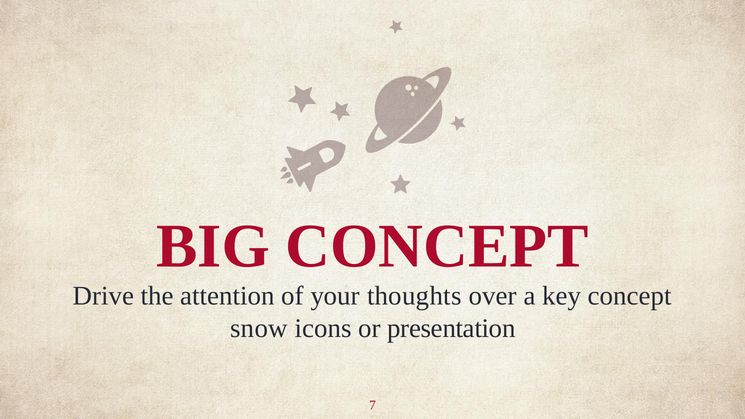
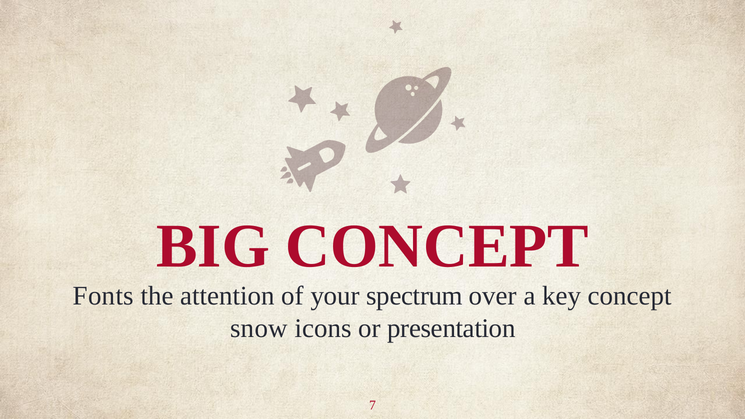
Drive: Drive -> Fonts
thoughts: thoughts -> spectrum
